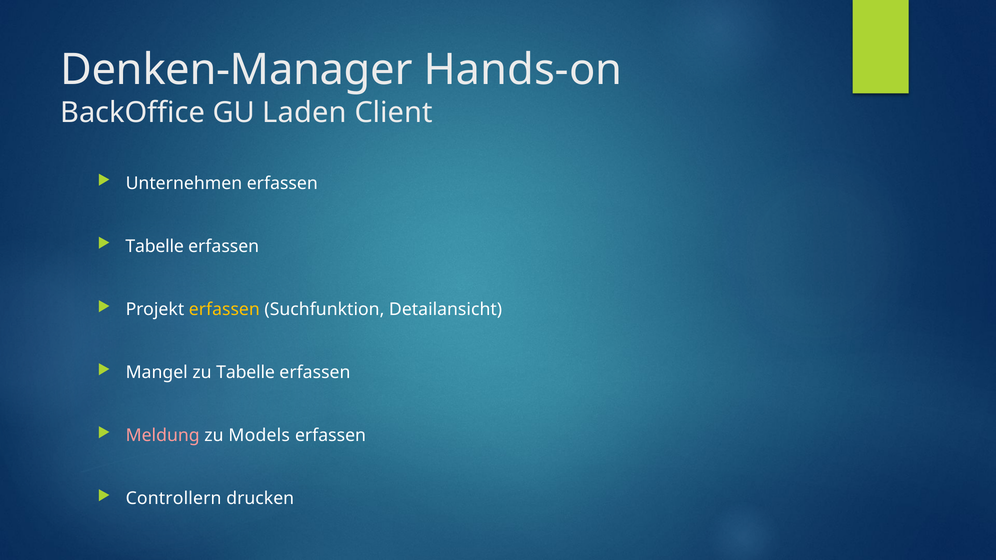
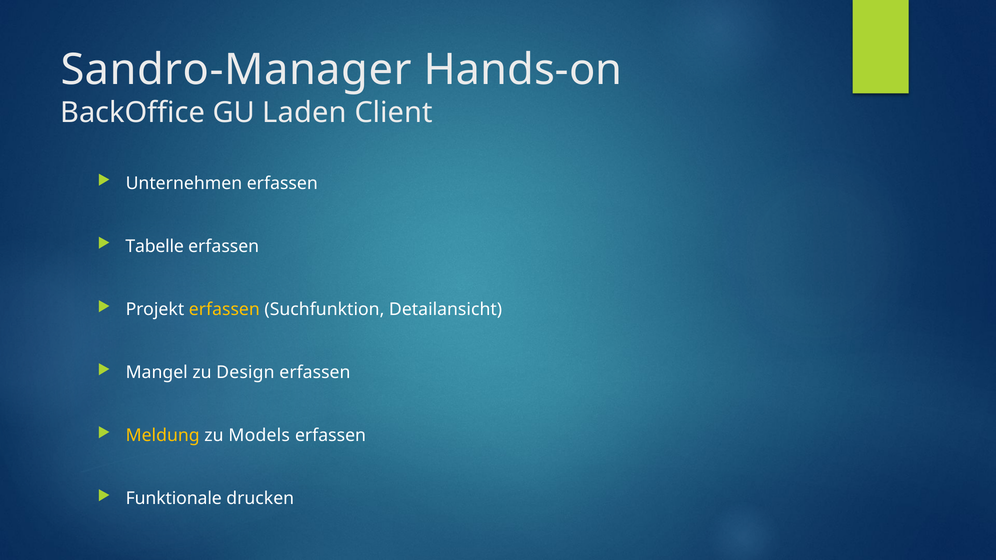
Denken-Manager: Denken-Manager -> Sandro-Manager
zu Tabelle: Tabelle -> Design
Meldung colour: pink -> yellow
Controllern: Controllern -> Funktionale
